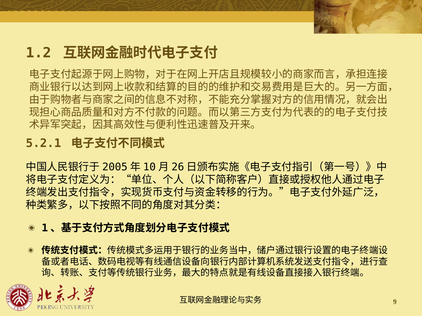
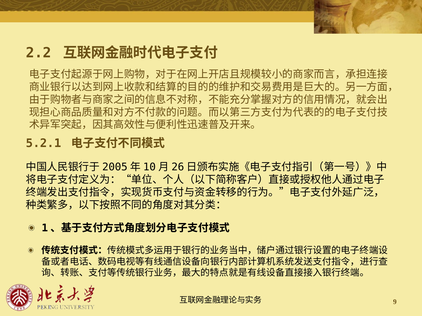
1.2: 1.2 -> 2.2
